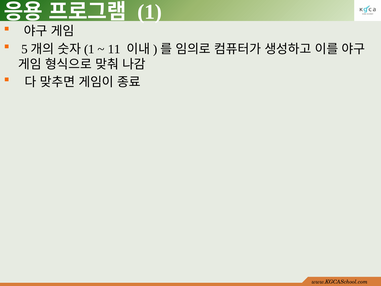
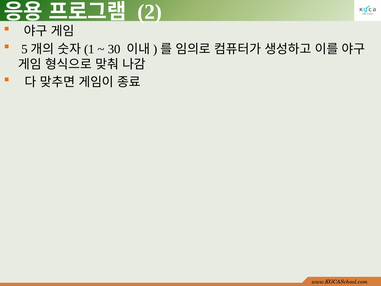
1: 1 -> 2
11: 11 -> 30
